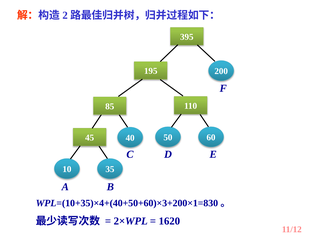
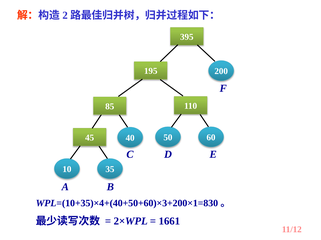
1620: 1620 -> 1661
